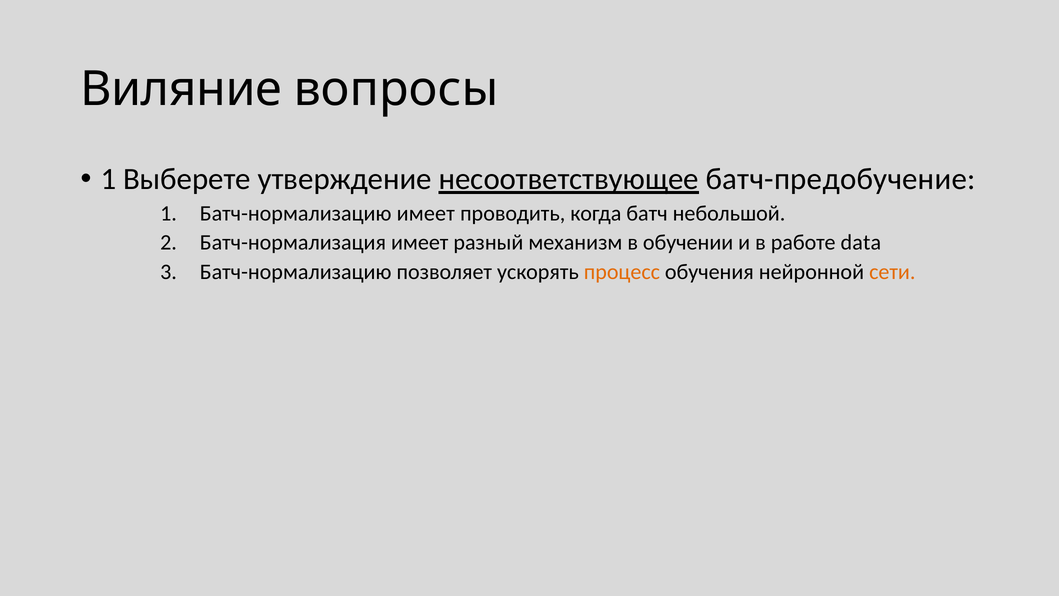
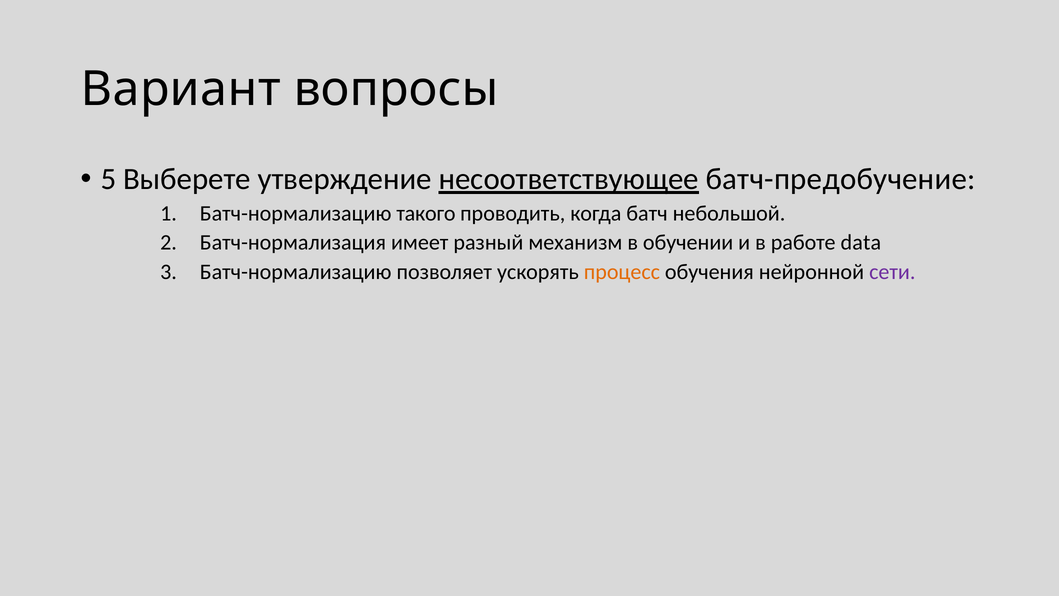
Виляние: Виляние -> Вариант
1 at (108, 179): 1 -> 5
Батч-нормализацию имеет: имеет -> такого
сети colour: orange -> purple
